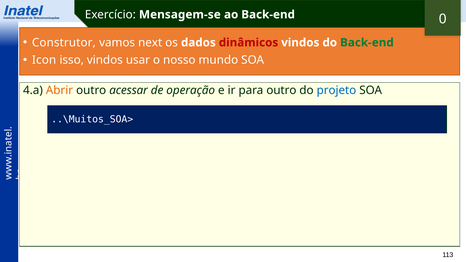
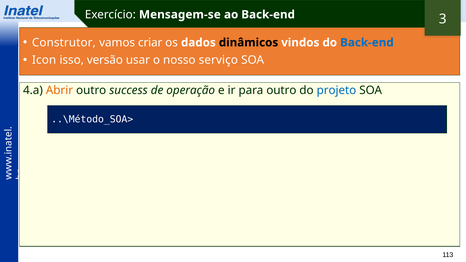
0: 0 -> 3
next: next -> criar
dinâmicos colour: red -> black
Back-end at (367, 43) colour: green -> blue
isso vindos: vindos -> versão
mundo: mundo -> serviço
acessar: acessar -> success
..\Muitos_SOA>: ..\Muitos_SOA> -> ..\Método_SOA>
